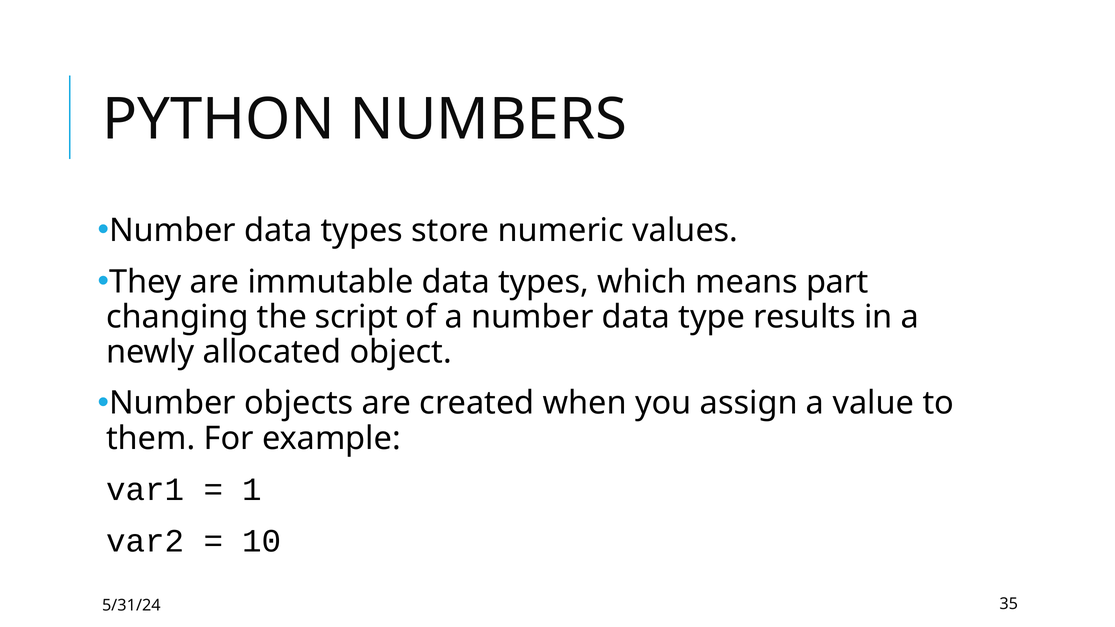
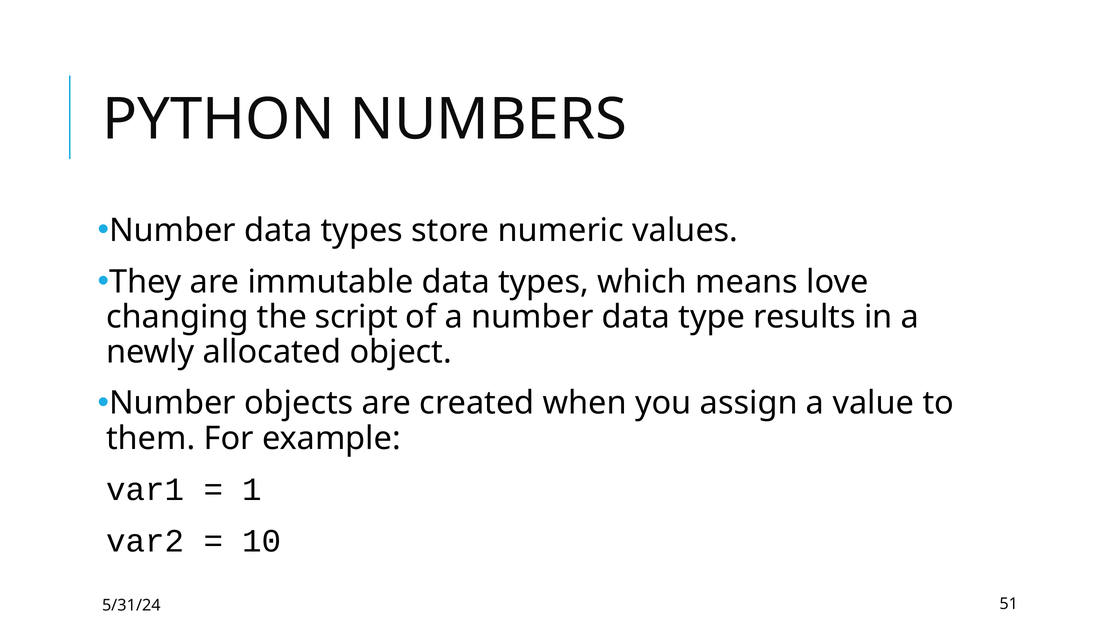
part: part -> love
35: 35 -> 51
